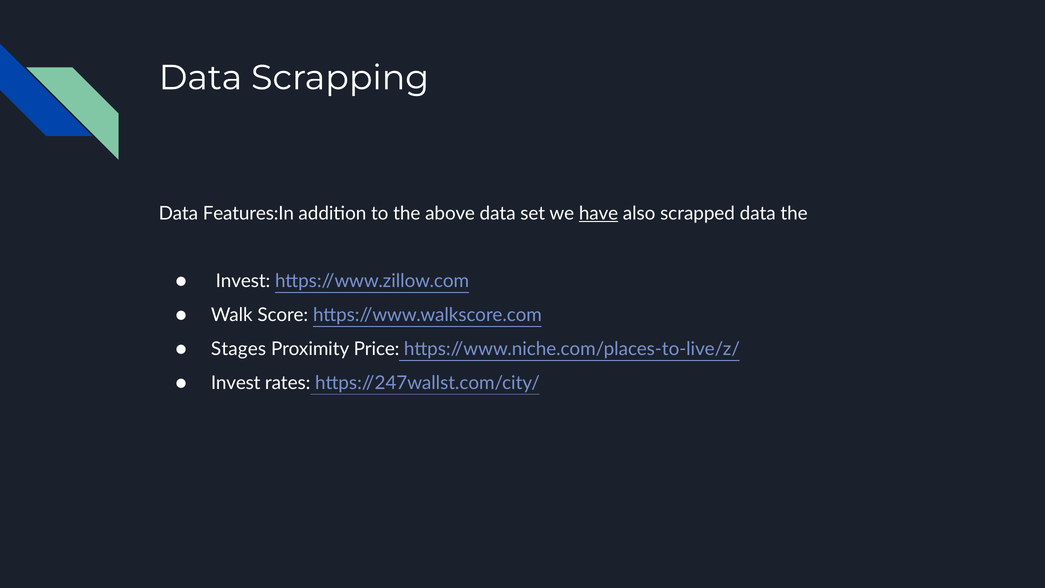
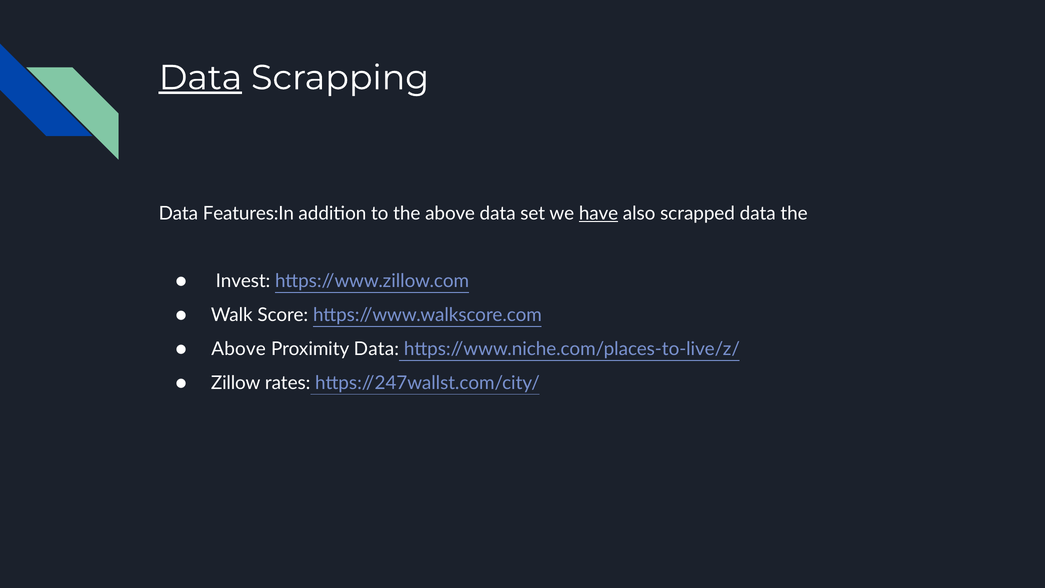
Data at (200, 78) underline: none -> present
Stages at (239, 349): Stages -> Above
Proximity Price: Price -> Data
Invest at (236, 383): Invest -> Zillow
